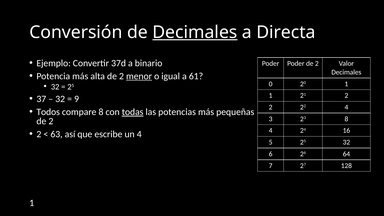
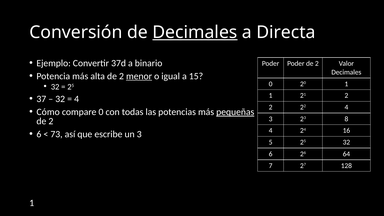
61: 61 -> 15
9 at (77, 99): 9 -> 4
Todos: Todos -> Cómo
compare 8: 8 -> 0
todas underline: present -> none
pequeñas underline: none -> present
2 at (39, 134): 2 -> 6
63: 63 -> 73
un 4: 4 -> 3
